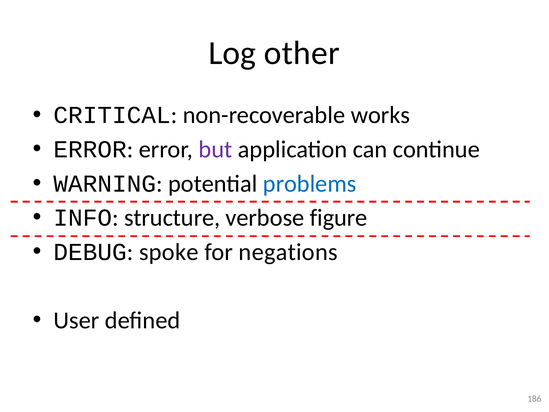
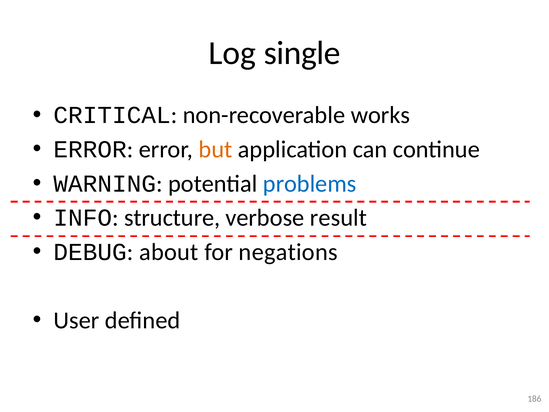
other: other -> single
but colour: purple -> orange
figure: figure -> result
spoke: spoke -> about
